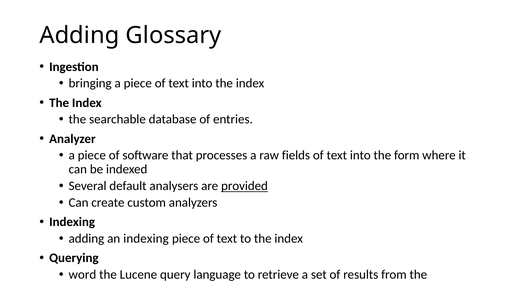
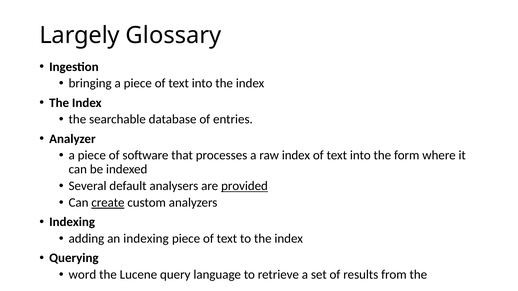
Adding at (79, 36): Adding -> Largely
raw fields: fields -> index
create underline: none -> present
